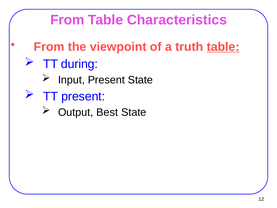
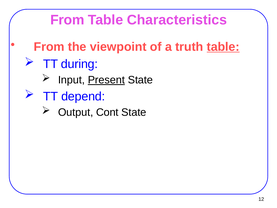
Present at (106, 80) underline: none -> present
TT present: present -> depend
Best: Best -> Cont
